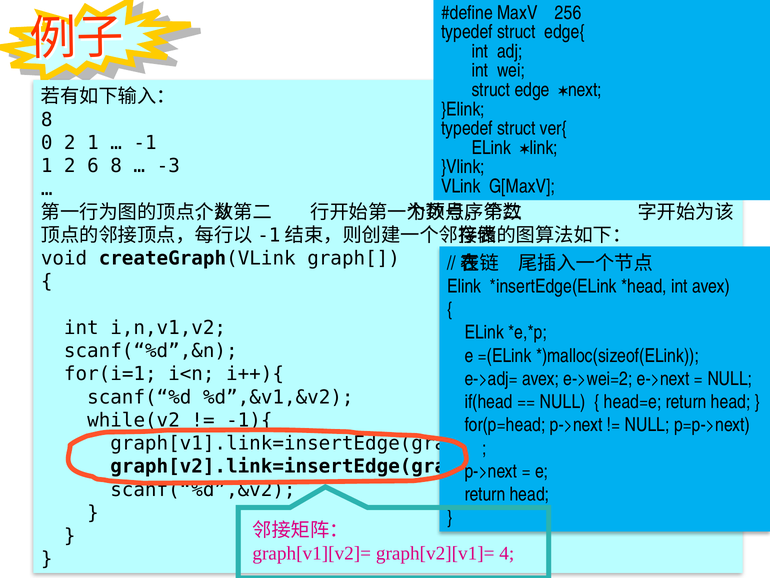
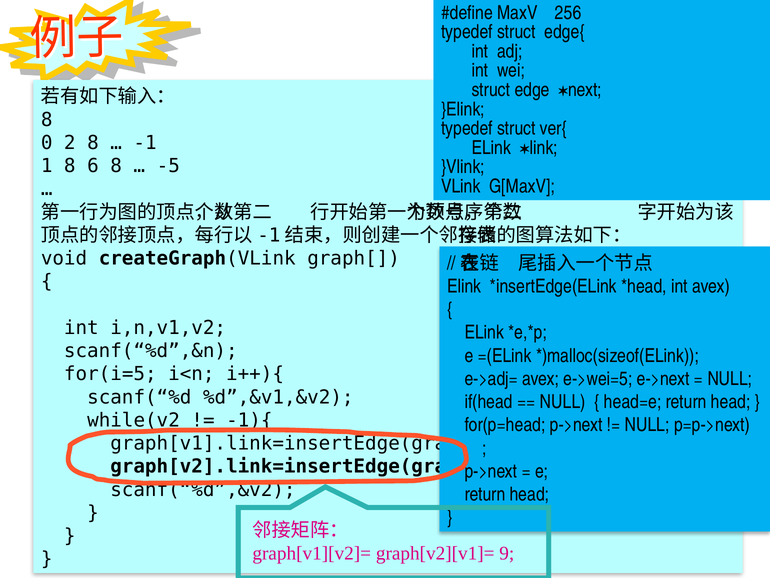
2 1: 1 -> 8
1 2: 2 -> 8
-3: -3 -> -5
for(i=1: for(i=1 -> for(i=5
e->wei=2: e->wei=2 -> e->wei=5
4: 4 -> 9
